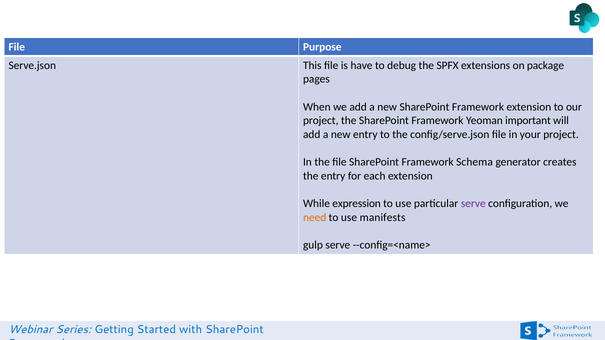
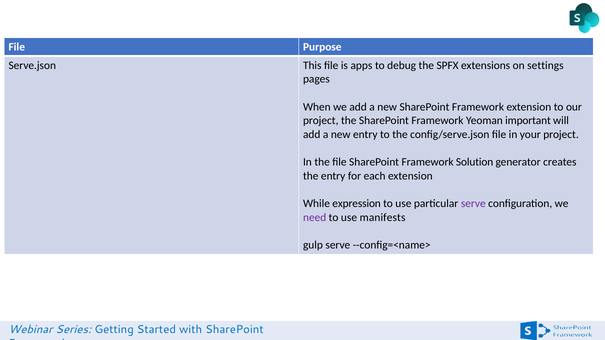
have: have -> apps
package: package -> settings
Schema: Schema -> Solution
need colour: orange -> purple
